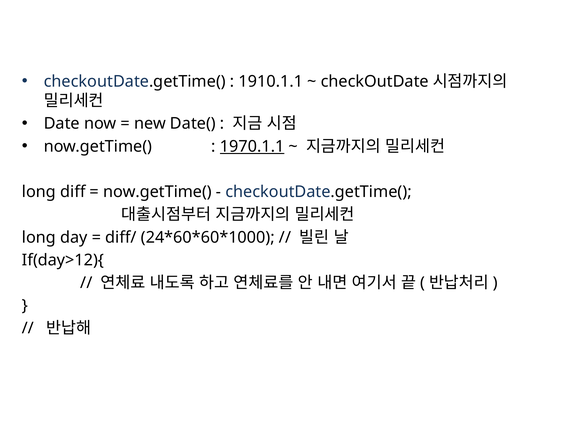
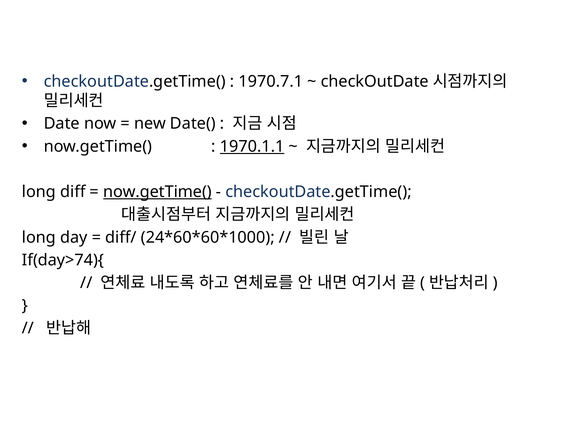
1910.1.1: 1910.1.1 -> 1970.7.1
now.getTime( at (157, 192) underline: none -> present
If(day>12){: If(day>12){ -> If(day>74){
